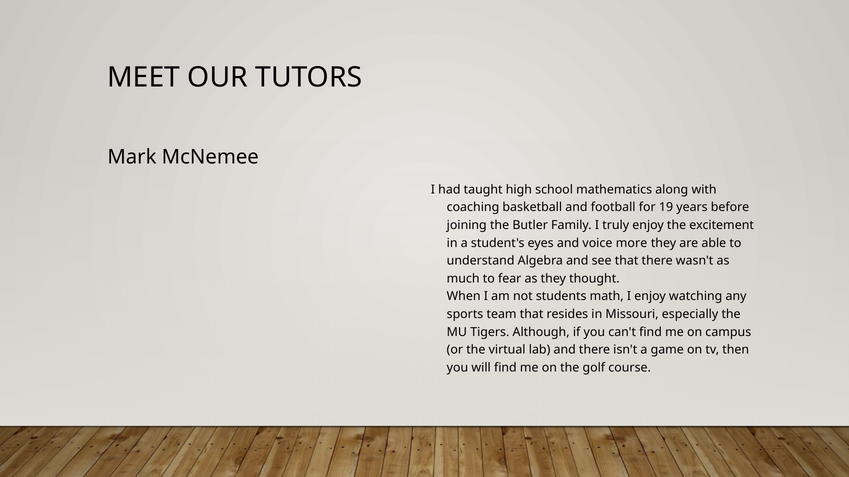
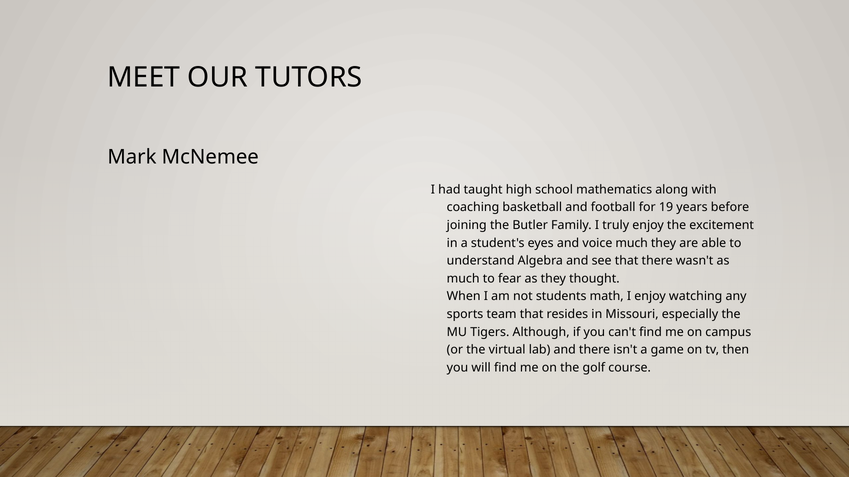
voice more: more -> much
